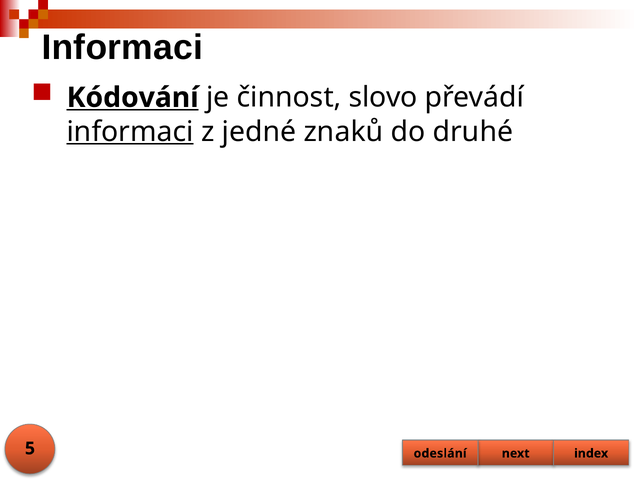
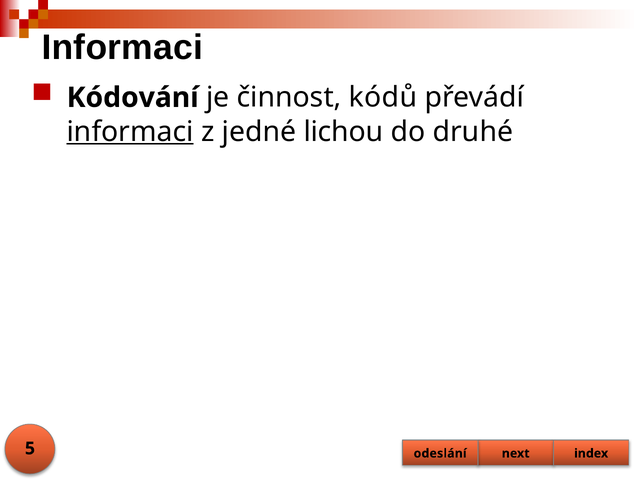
Kódování underline: present -> none
slovo: slovo -> kódů
znaků: znaků -> lichou
